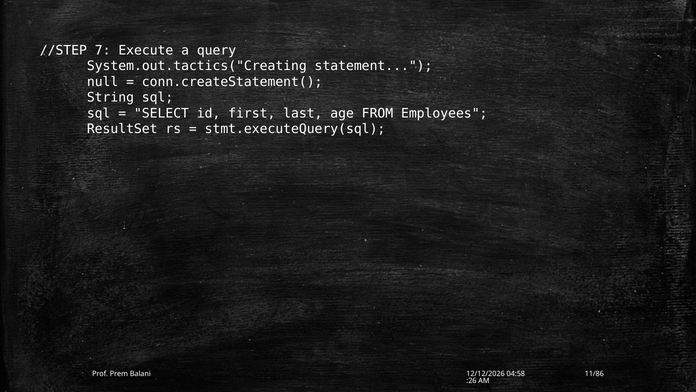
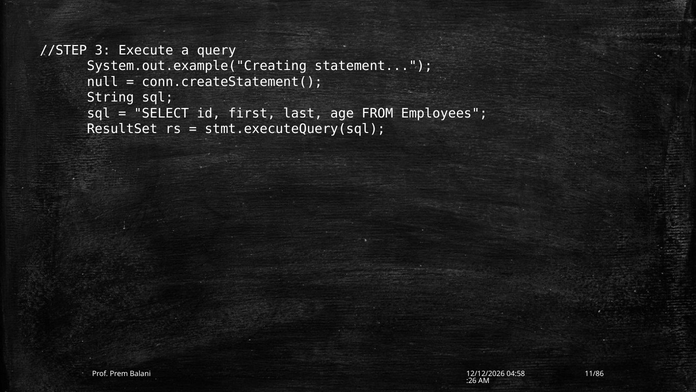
7: 7 -> 3
System.out.tactics("Creating: System.out.tactics("Creating -> System.out.example("Creating
